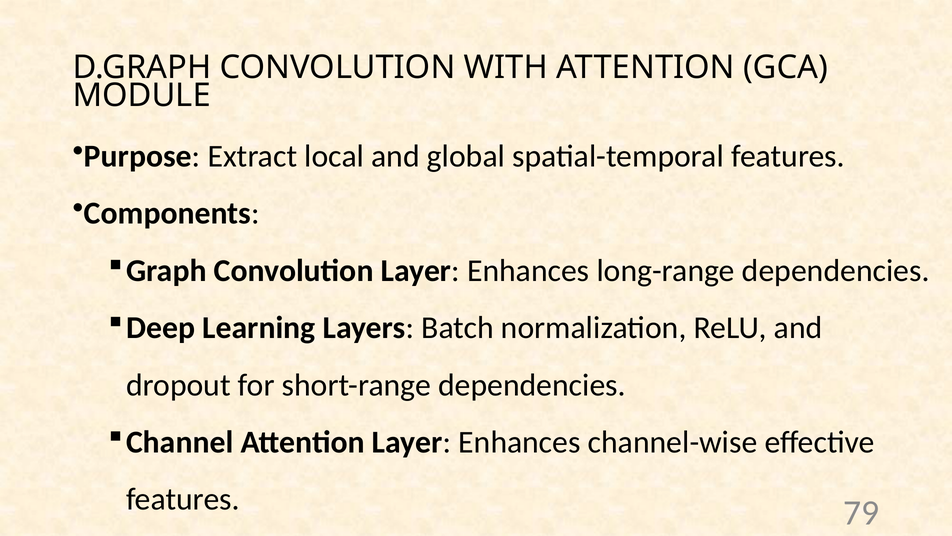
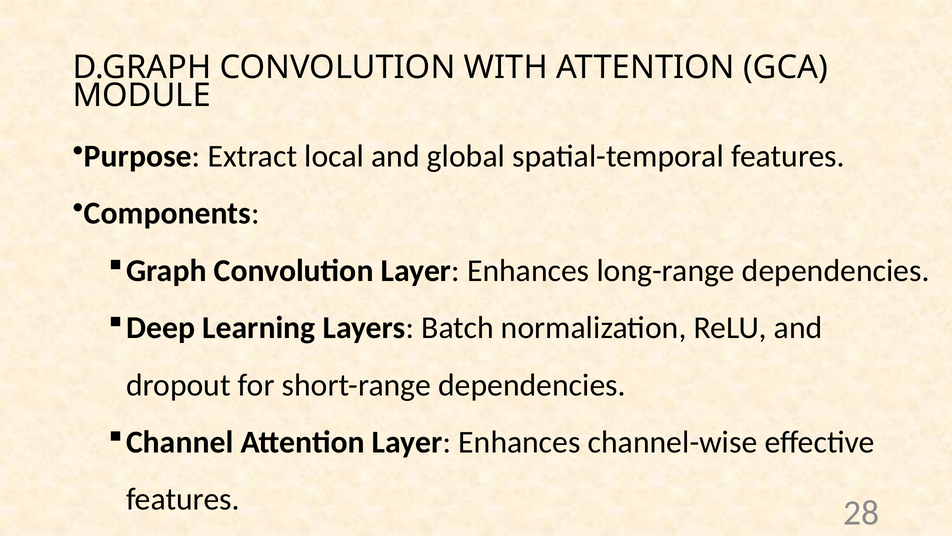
79: 79 -> 28
